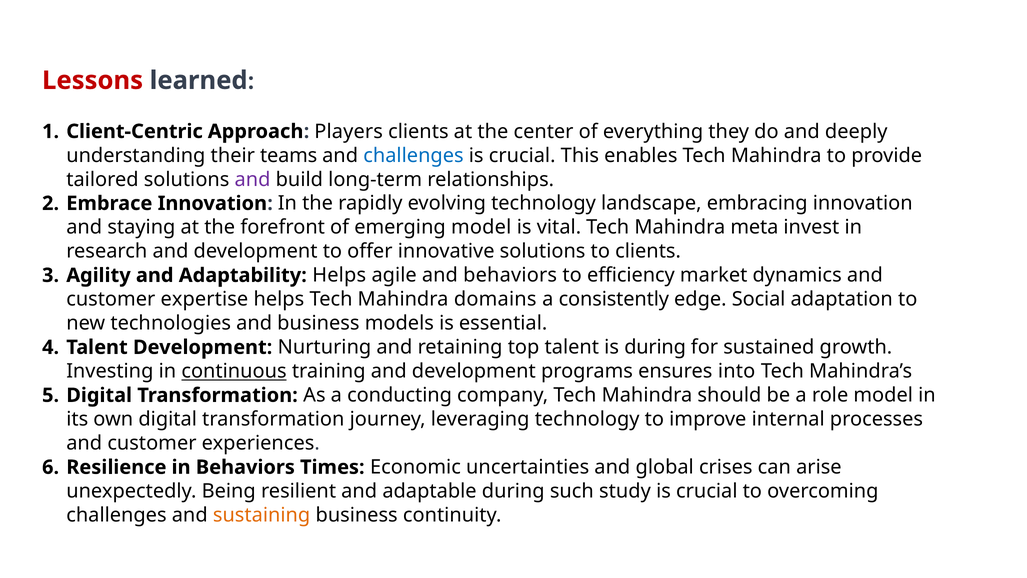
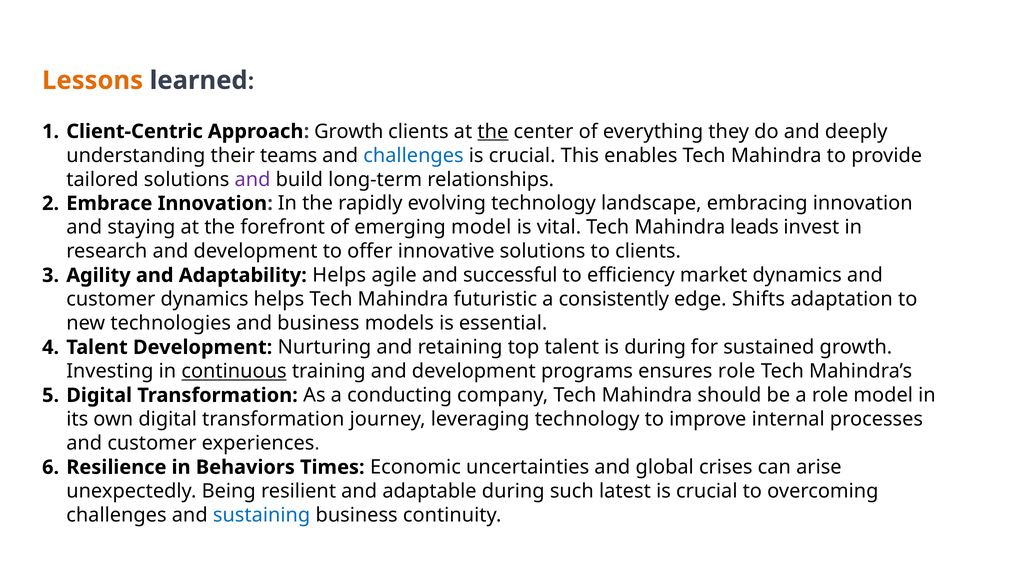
Lessons colour: red -> orange
Approach Players: Players -> Growth
the at (493, 131) underline: none -> present
meta: meta -> leads
and behaviors: behaviors -> successful
customer expertise: expertise -> dynamics
domains: domains -> futuristic
Social: Social -> Shifts
ensures into: into -> role
study: study -> latest
sustaining colour: orange -> blue
